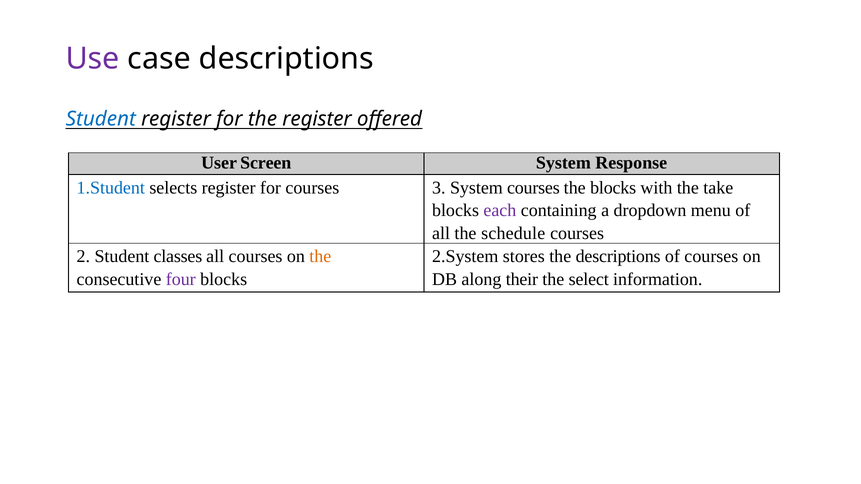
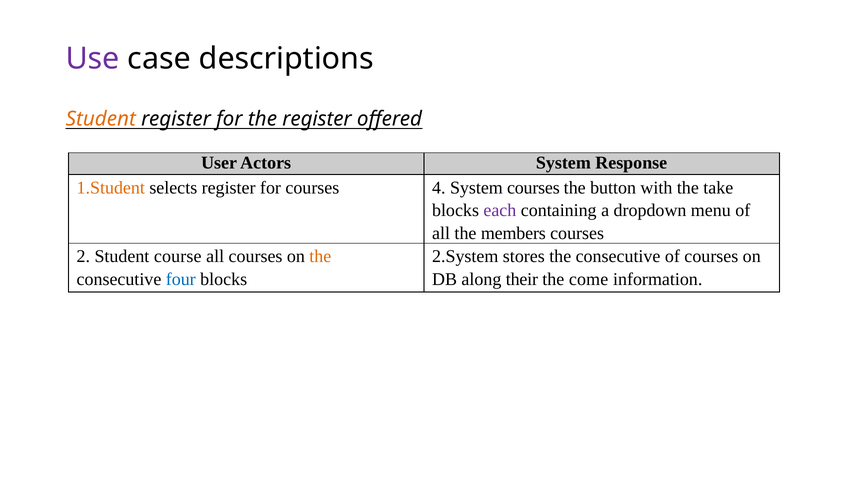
Student at (101, 119) colour: blue -> orange
Screen: Screen -> Actors
1.Student colour: blue -> orange
3: 3 -> 4
the blocks: blocks -> button
schedule: schedule -> members
classes: classes -> course
stores the descriptions: descriptions -> consecutive
four colour: purple -> blue
select: select -> come
